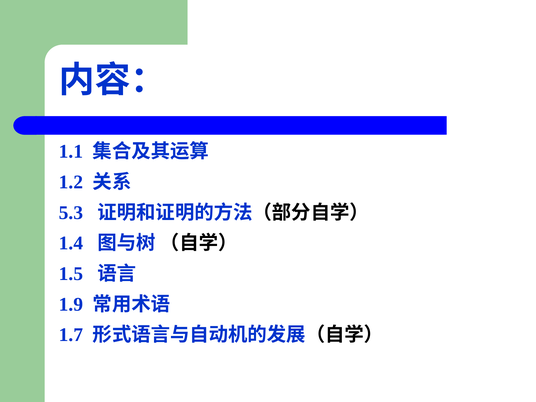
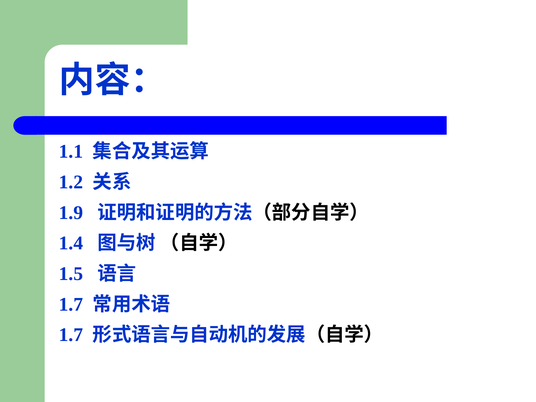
5.3: 5.3 -> 1.9
1.9 at (71, 304): 1.9 -> 1.7
